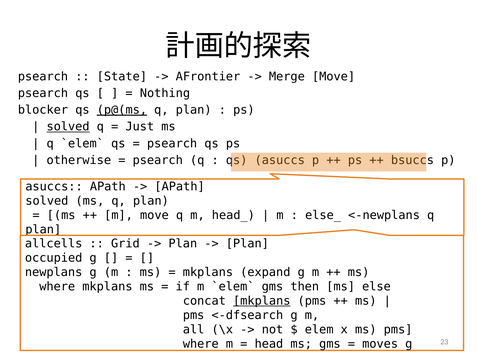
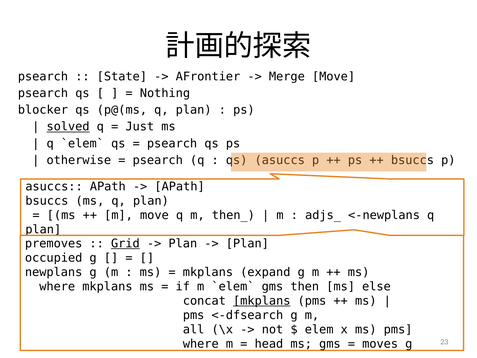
p@(ms underline: present -> none
solved at (47, 201): solved -> bsuccs
head_: head_ -> then_
else_: else_ -> adjs_
allcells: allcells -> premoves
Grid underline: none -> present
